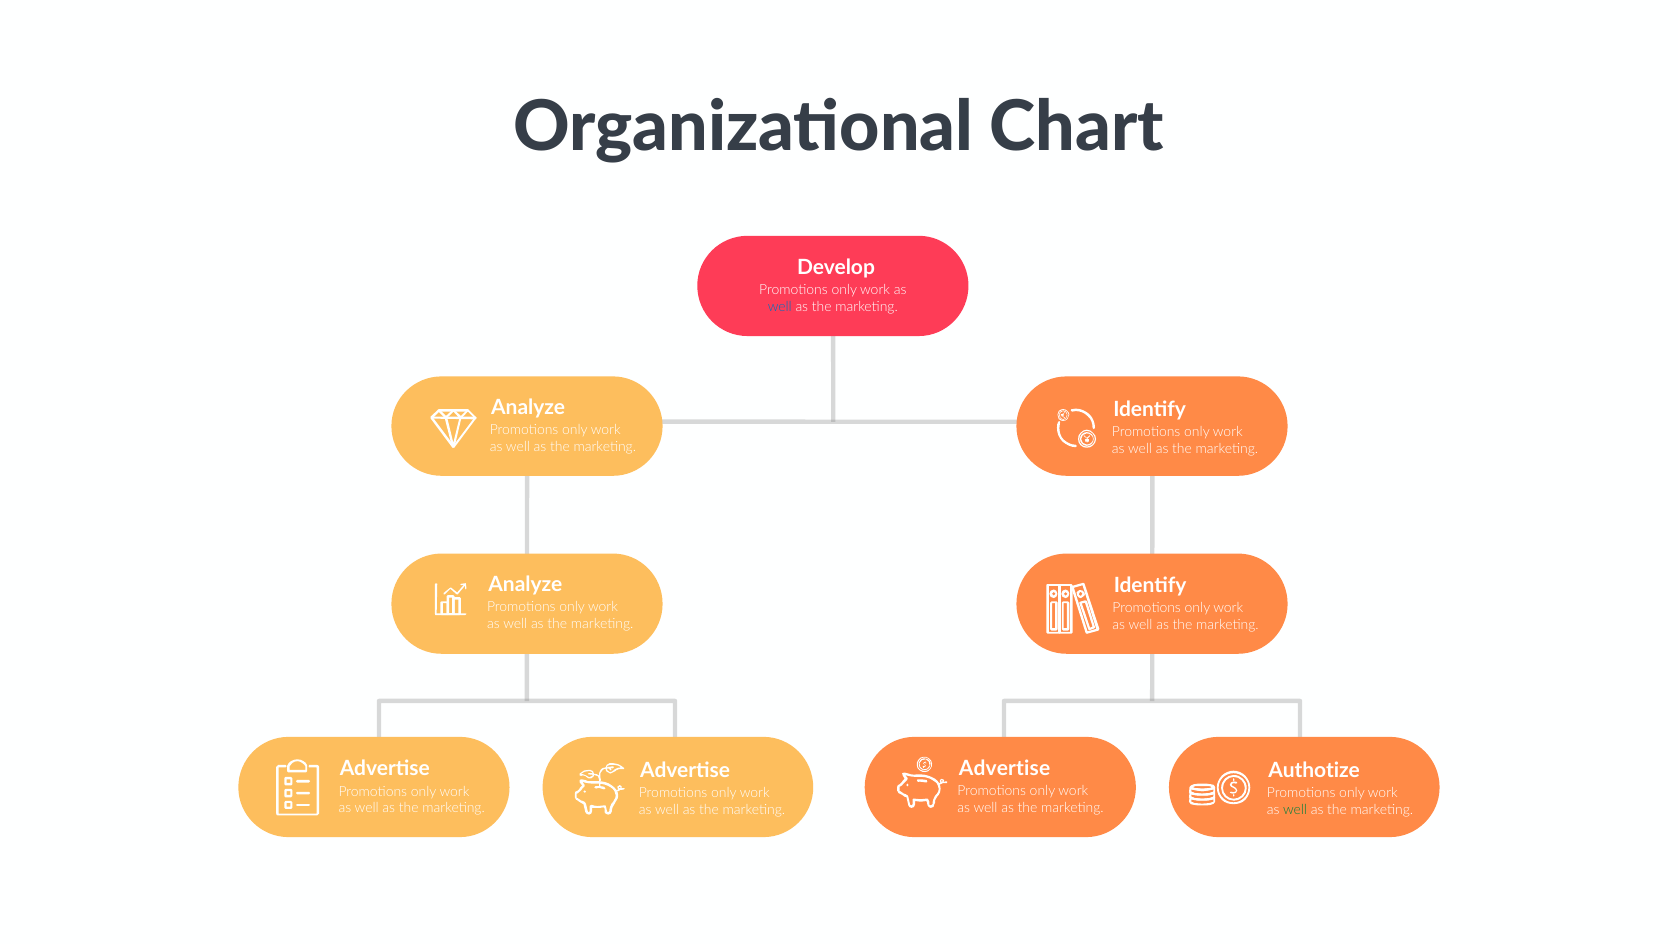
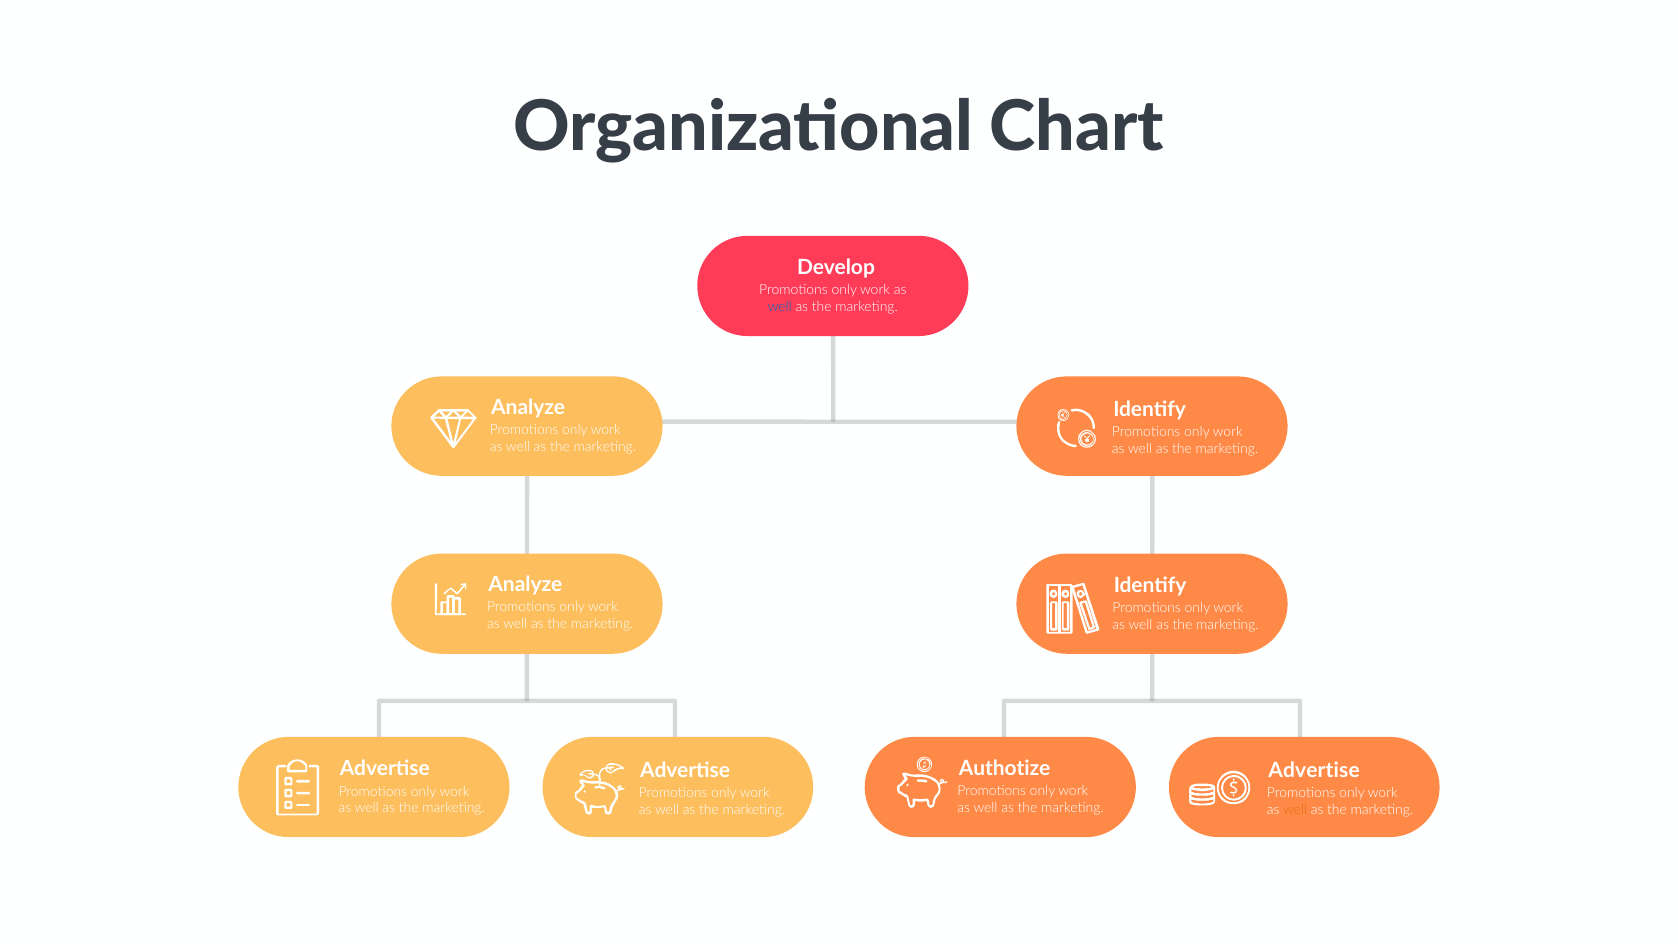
Advertise at (1005, 768): Advertise -> Authotize
Authotize at (1314, 770): Authotize -> Advertise
well at (1295, 810) colour: green -> orange
